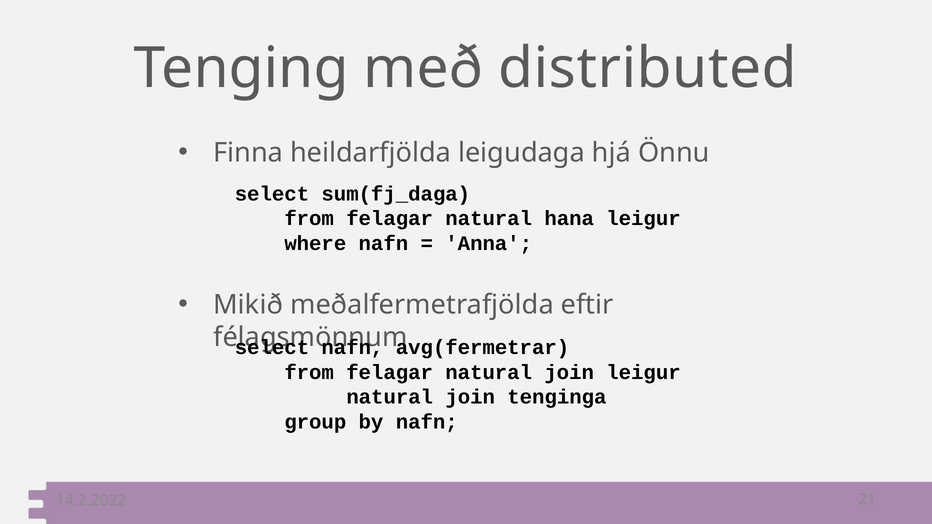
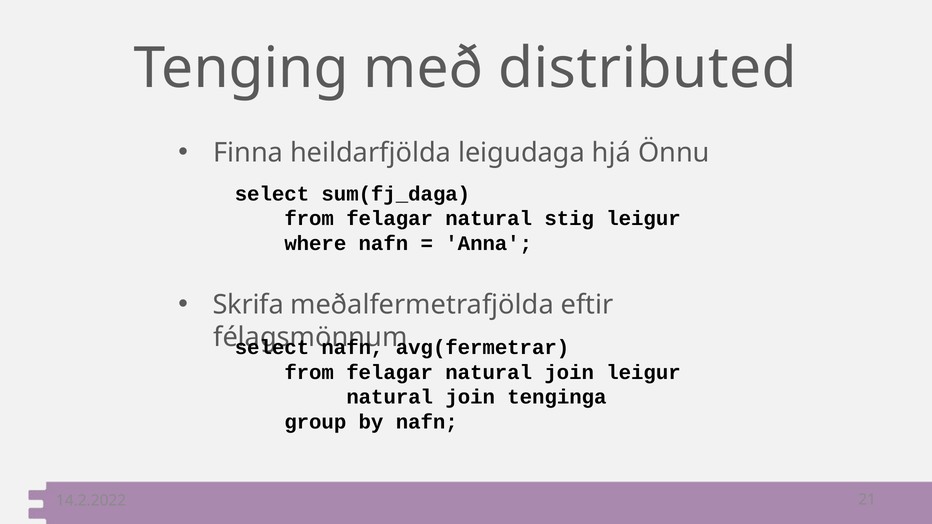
hana: hana -> stig
Mikið: Mikið -> Skrifa
